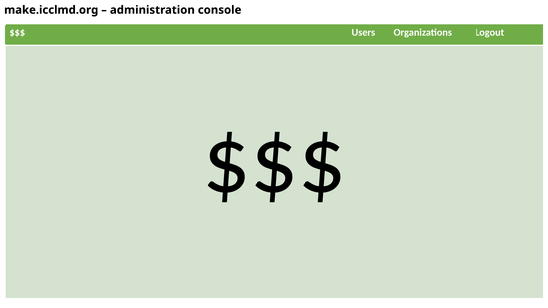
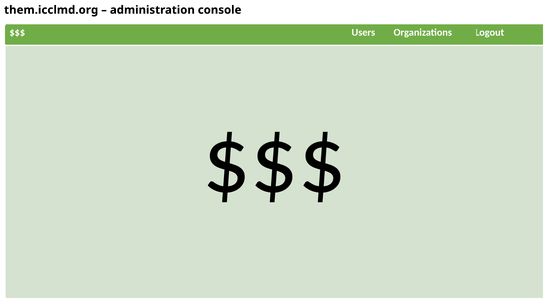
make.icclmd.org: make.icclmd.org -> them.icclmd.org
